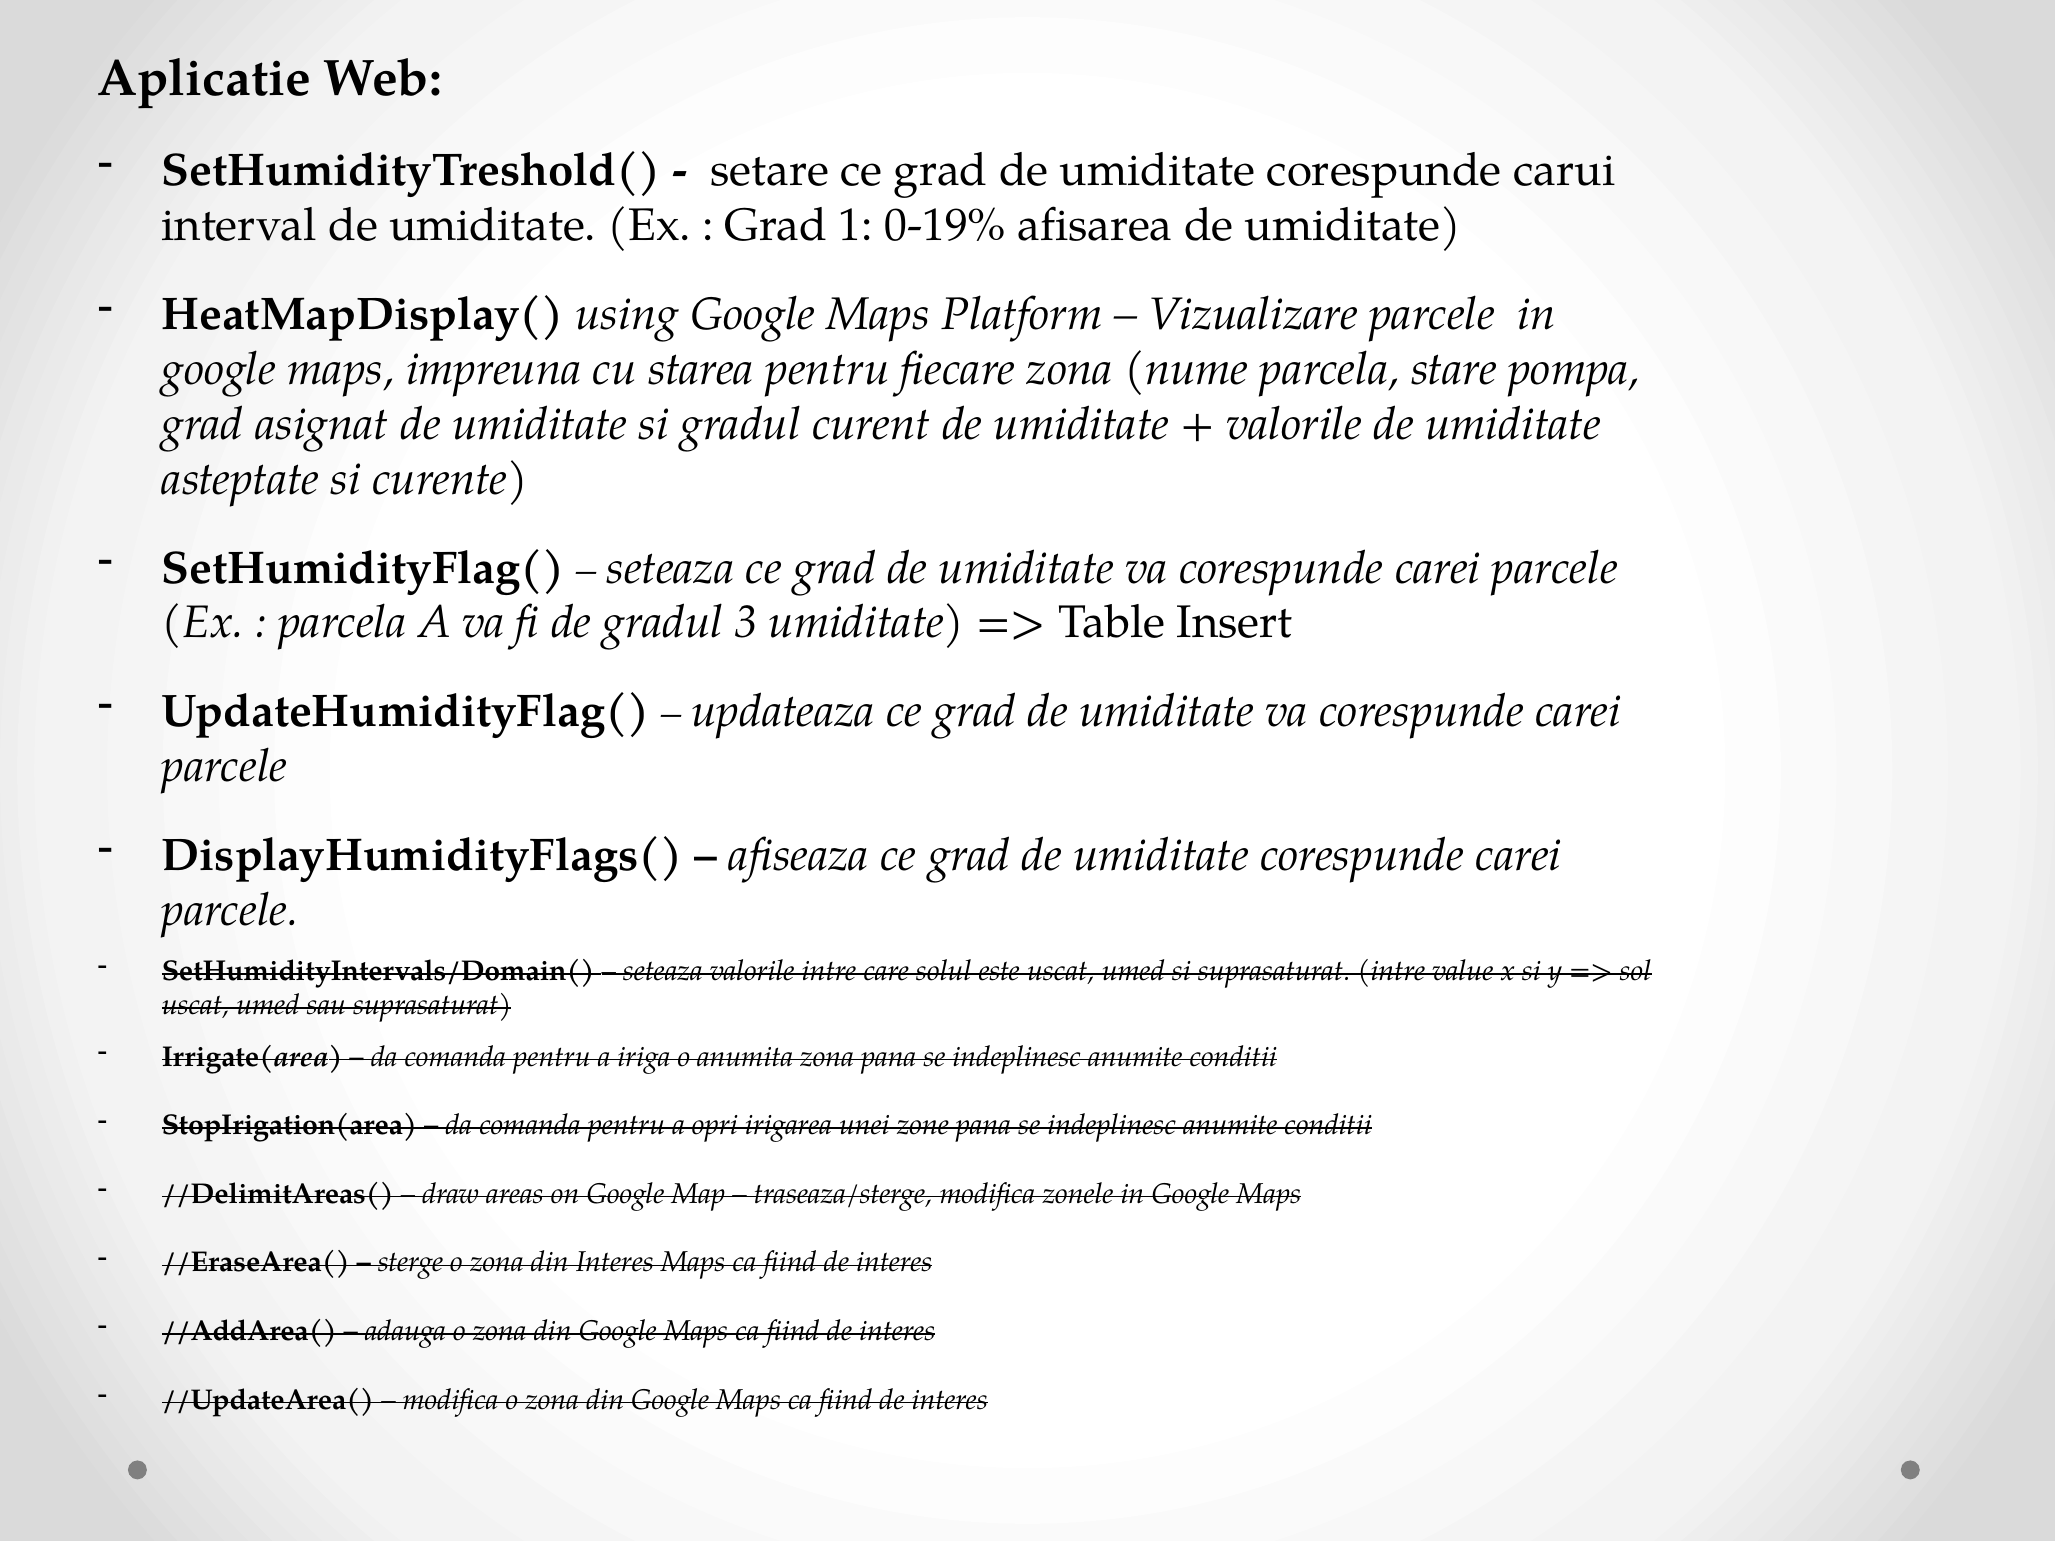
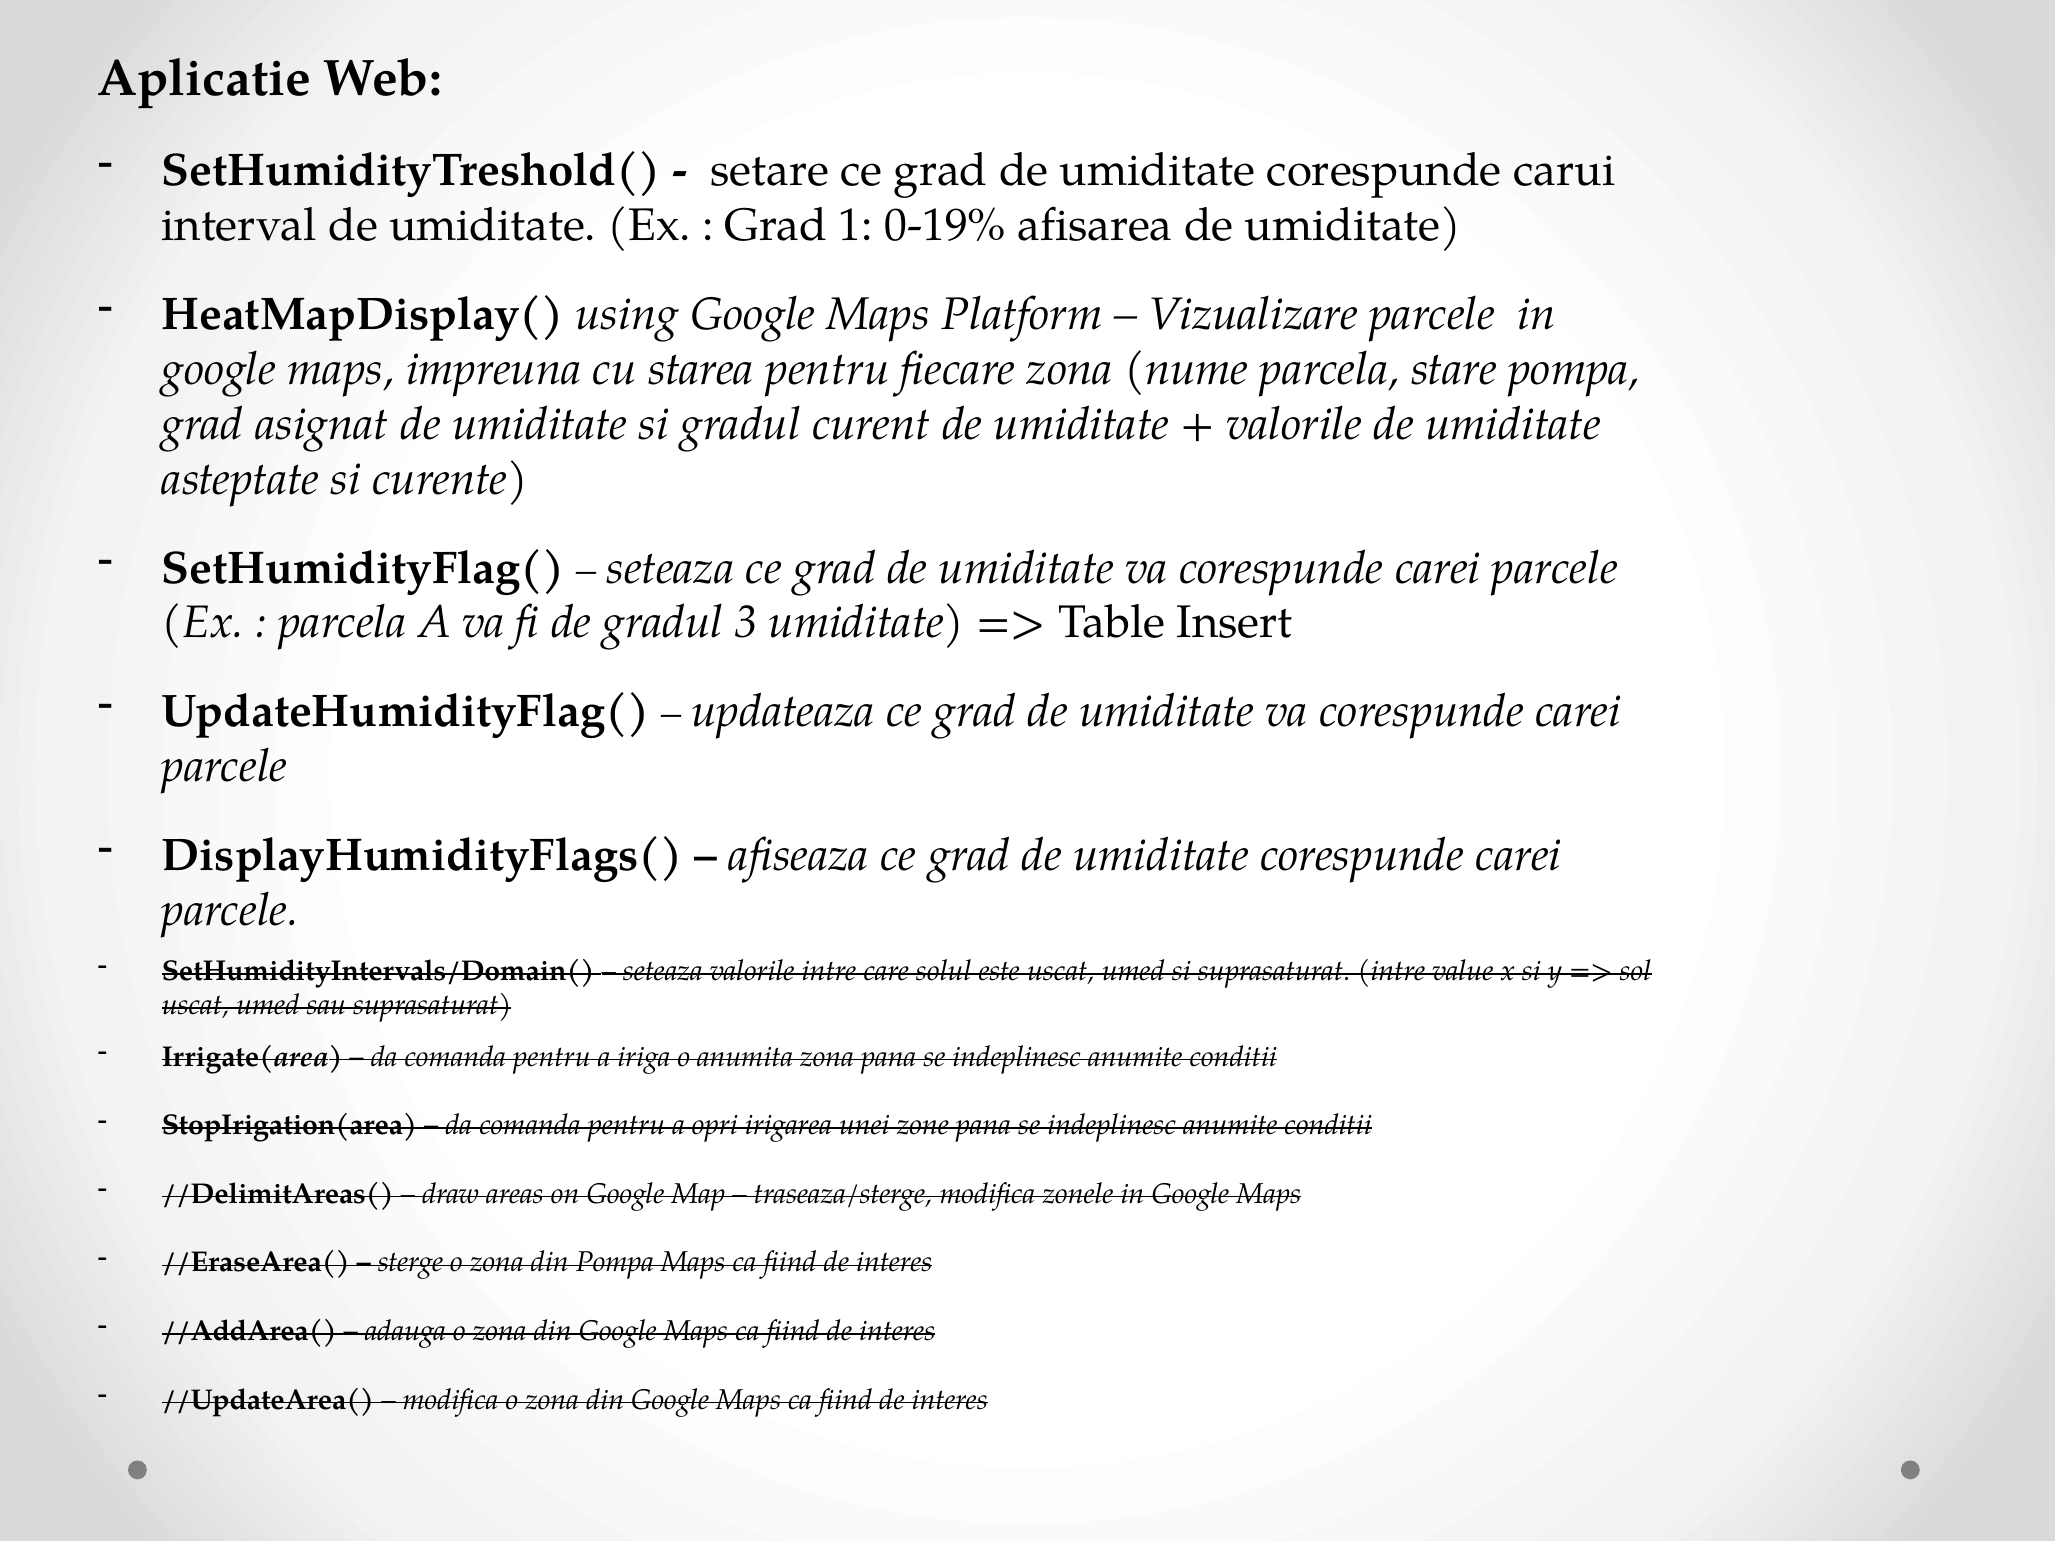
din Interes: Interes -> Pompa
